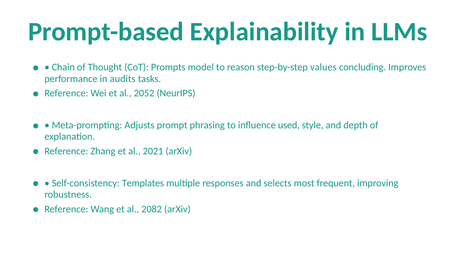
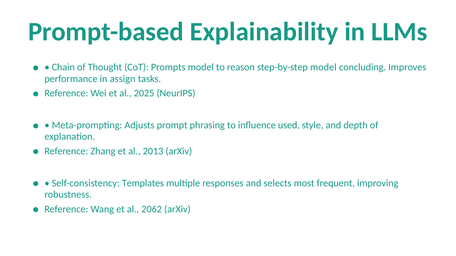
step-by-step values: values -> model
audits: audits -> assign
2052: 2052 -> 2025
2021: 2021 -> 2013
2082: 2082 -> 2062
